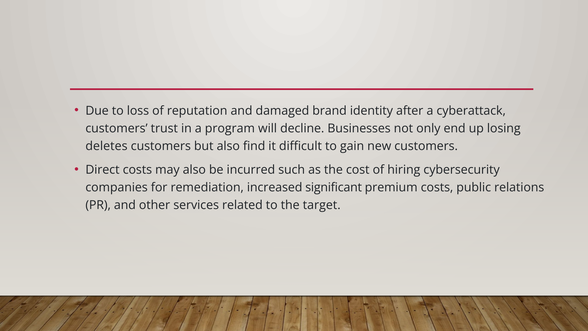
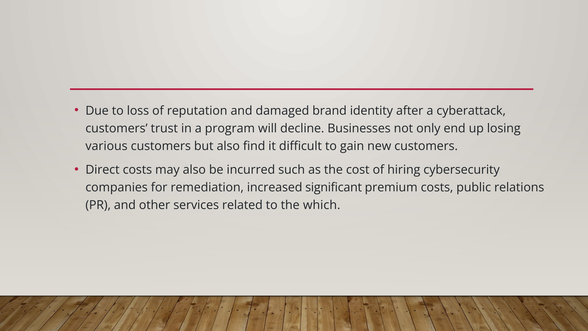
deletes: deletes -> various
target: target -> which
